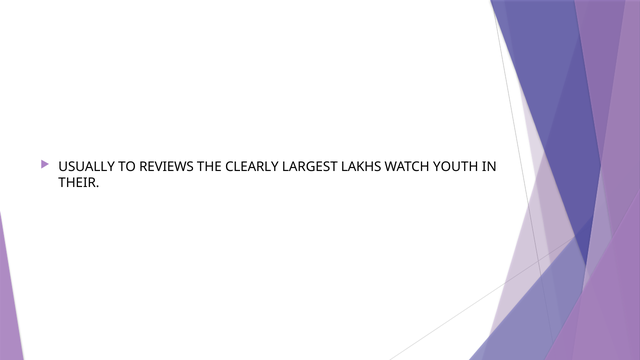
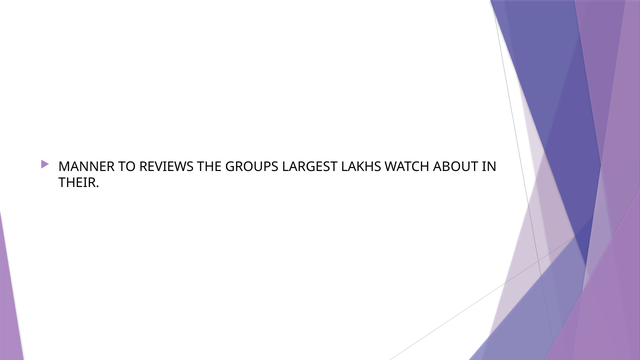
USUALLY: USUALLY -> MANNER
CLEARLY: CLEARLY -> GROUPS
YOUTH: YOUTH -> ABOUT
